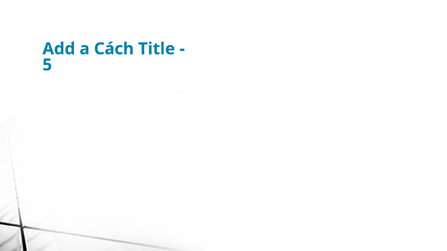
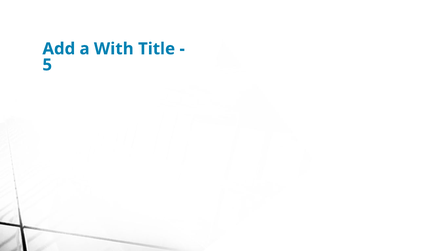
Cách: Cách -> With
